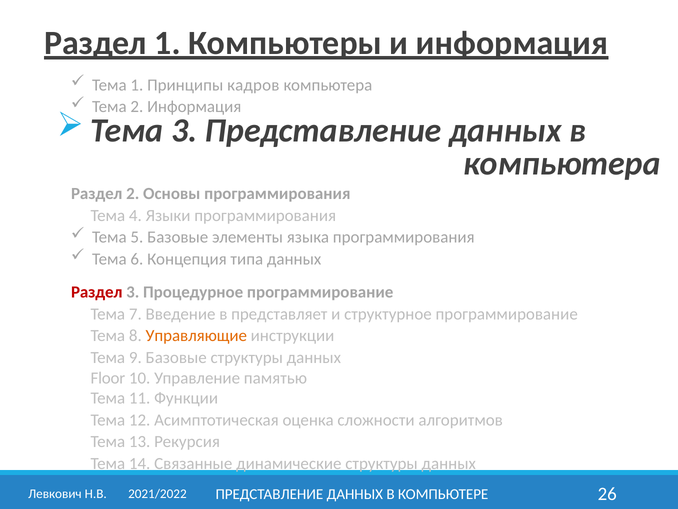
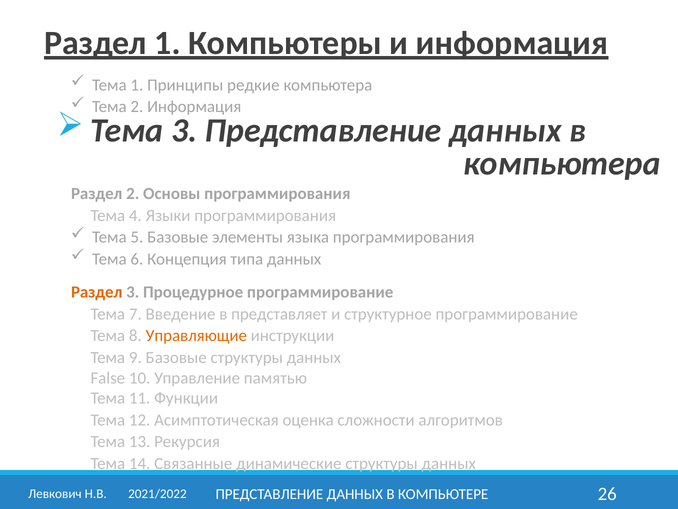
кадров: кадров -> редкие
Раздел at (97, 292) colour: red -> orange
Floor: Floor -> False
